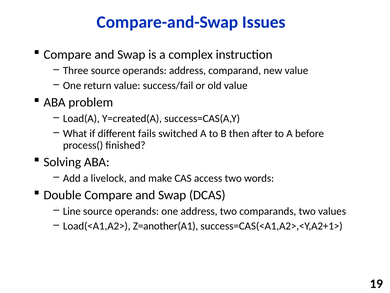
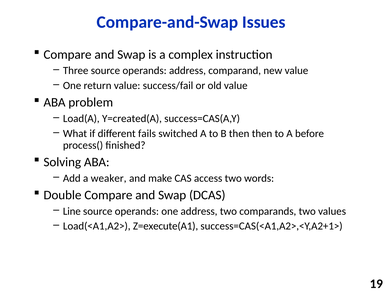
then after: after -> then
livelock: livelock -> weaker
Z=another(A1: Z=another(A1 -> Z=execute(A1
